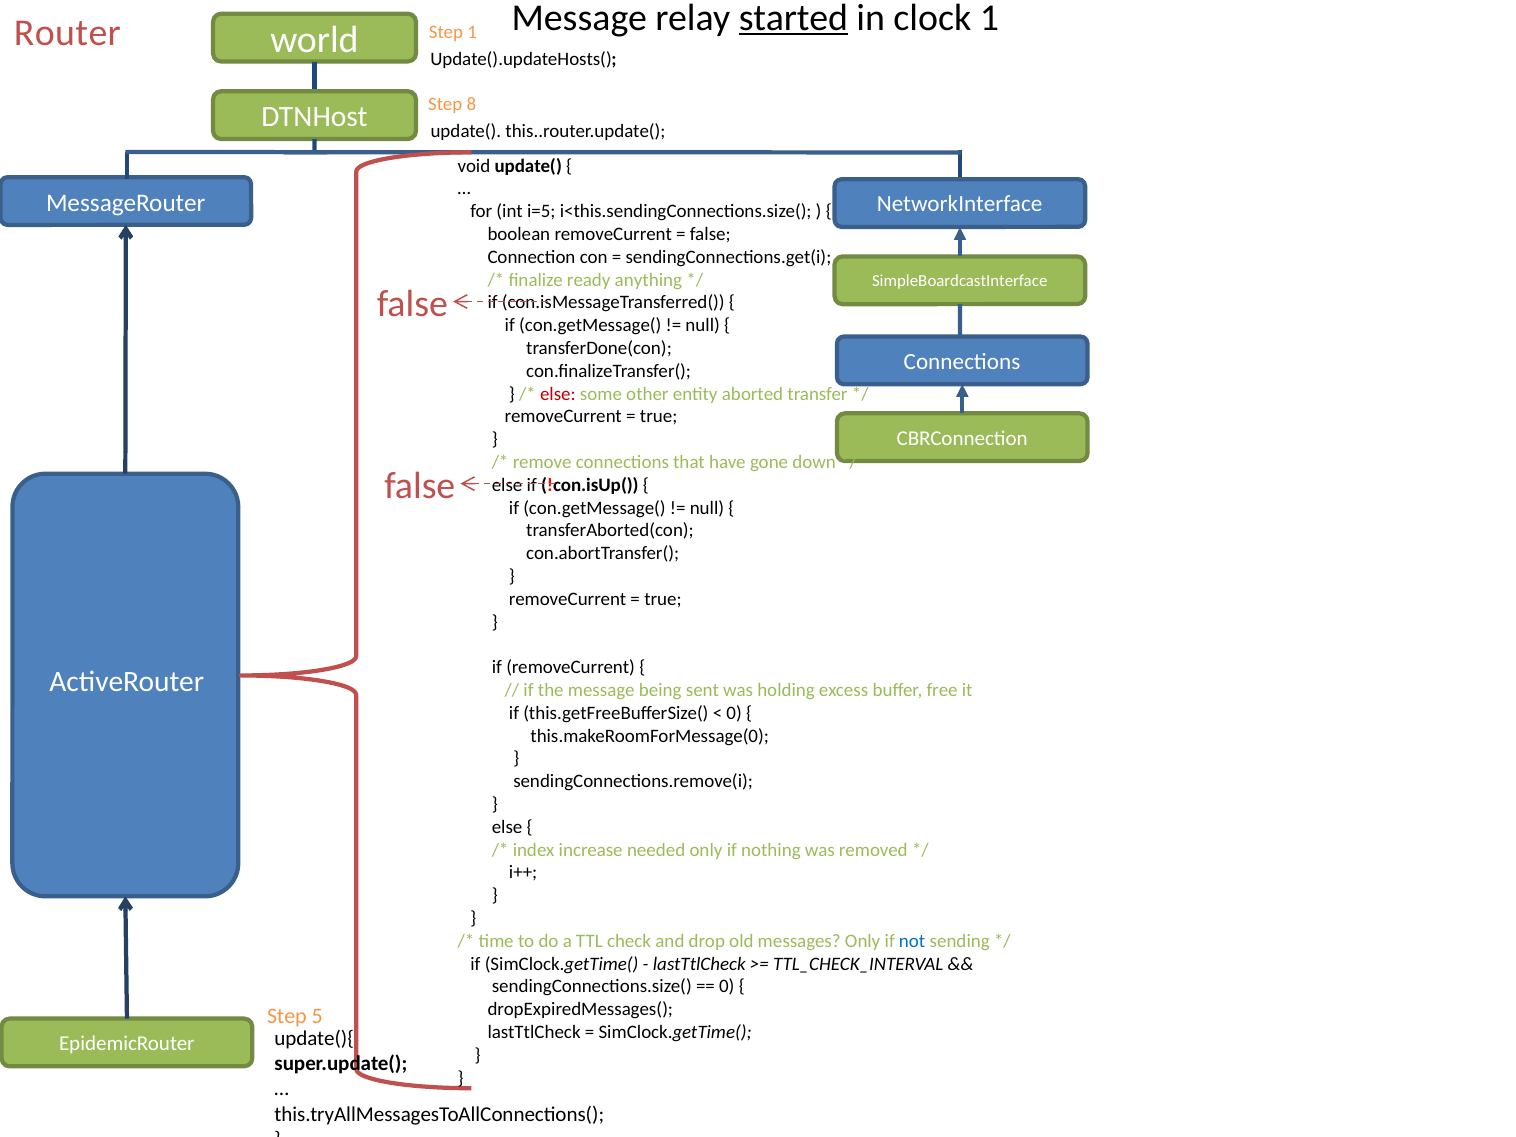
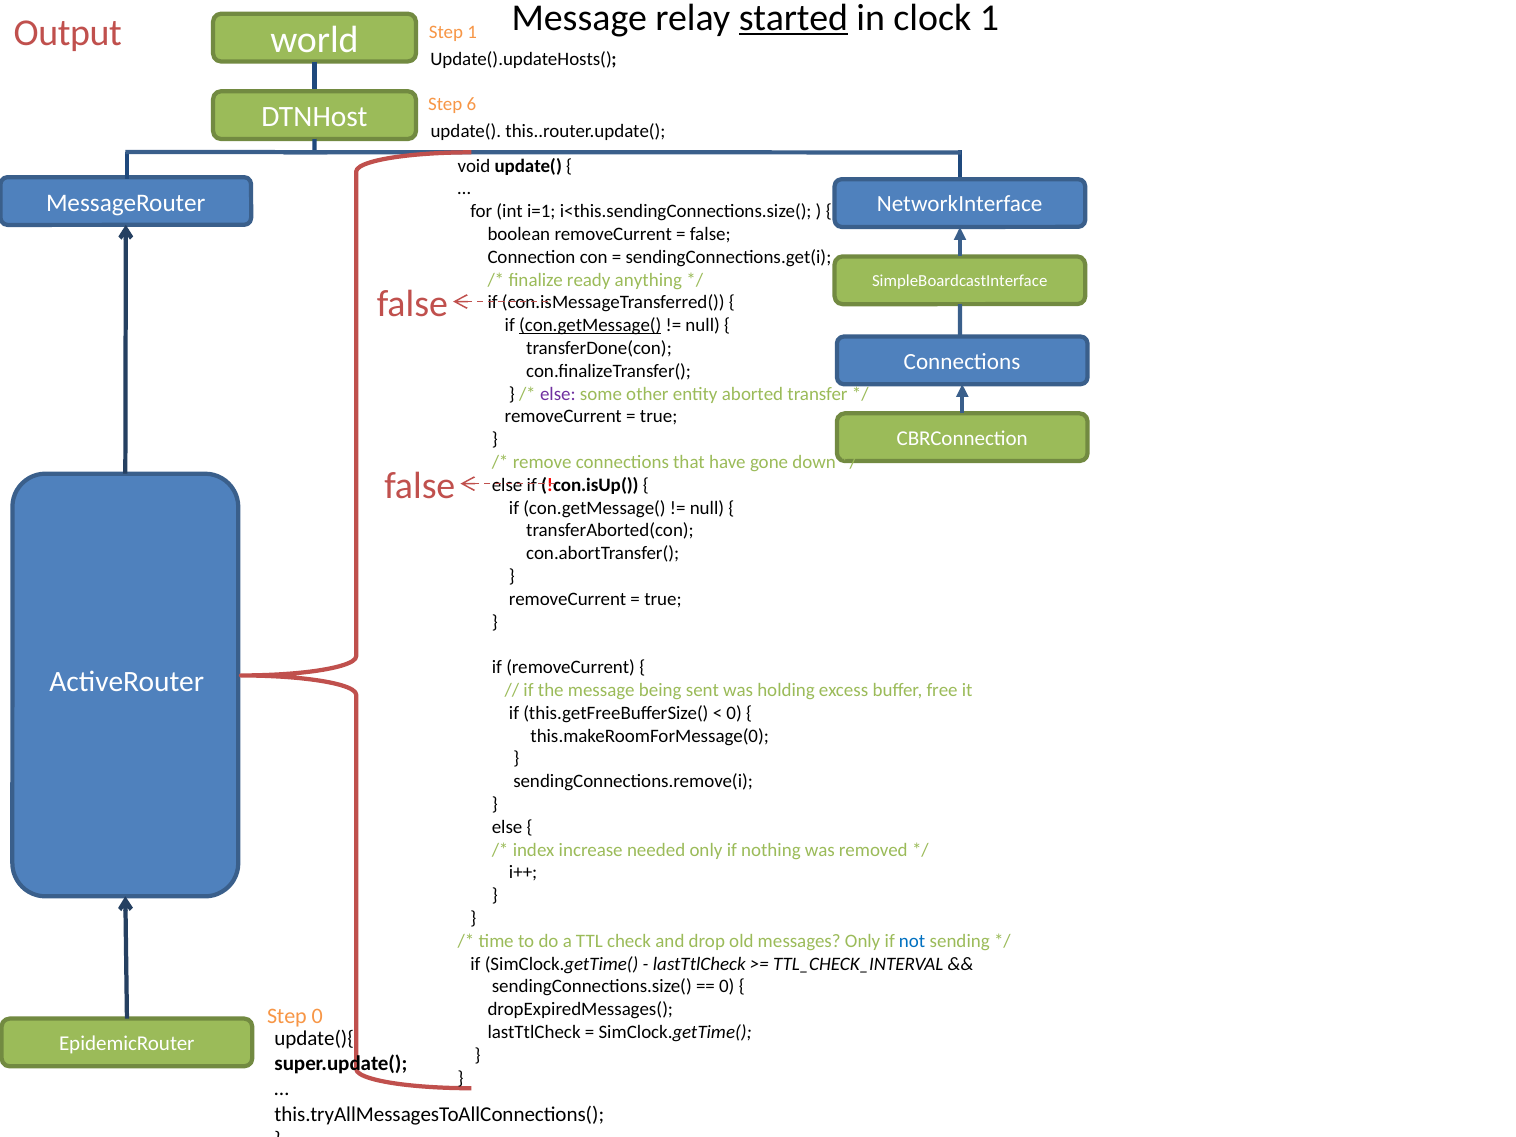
Router: Router -> Output
8: 8 -> 6
i=5: i=5 -> i=1
con.getMessage( at (590, 325) underline: none -> present
else at (558, 394) colour: red -> purple
Step 5: 5 -> 0
